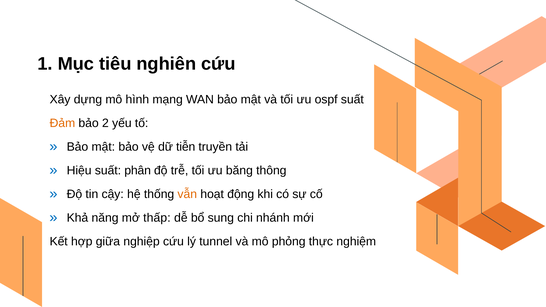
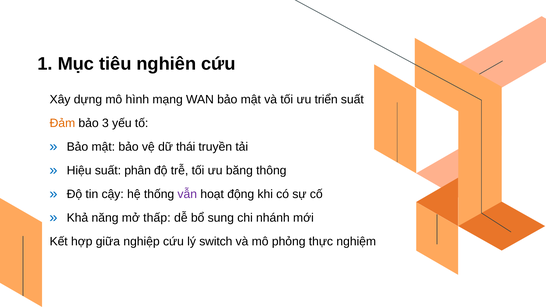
ospf: ospf -> triển
2: 2 -> 3
tiễn: tiễn -> thái
vẫn colour: orange -> purple
tunnel: tunnel -> switch
